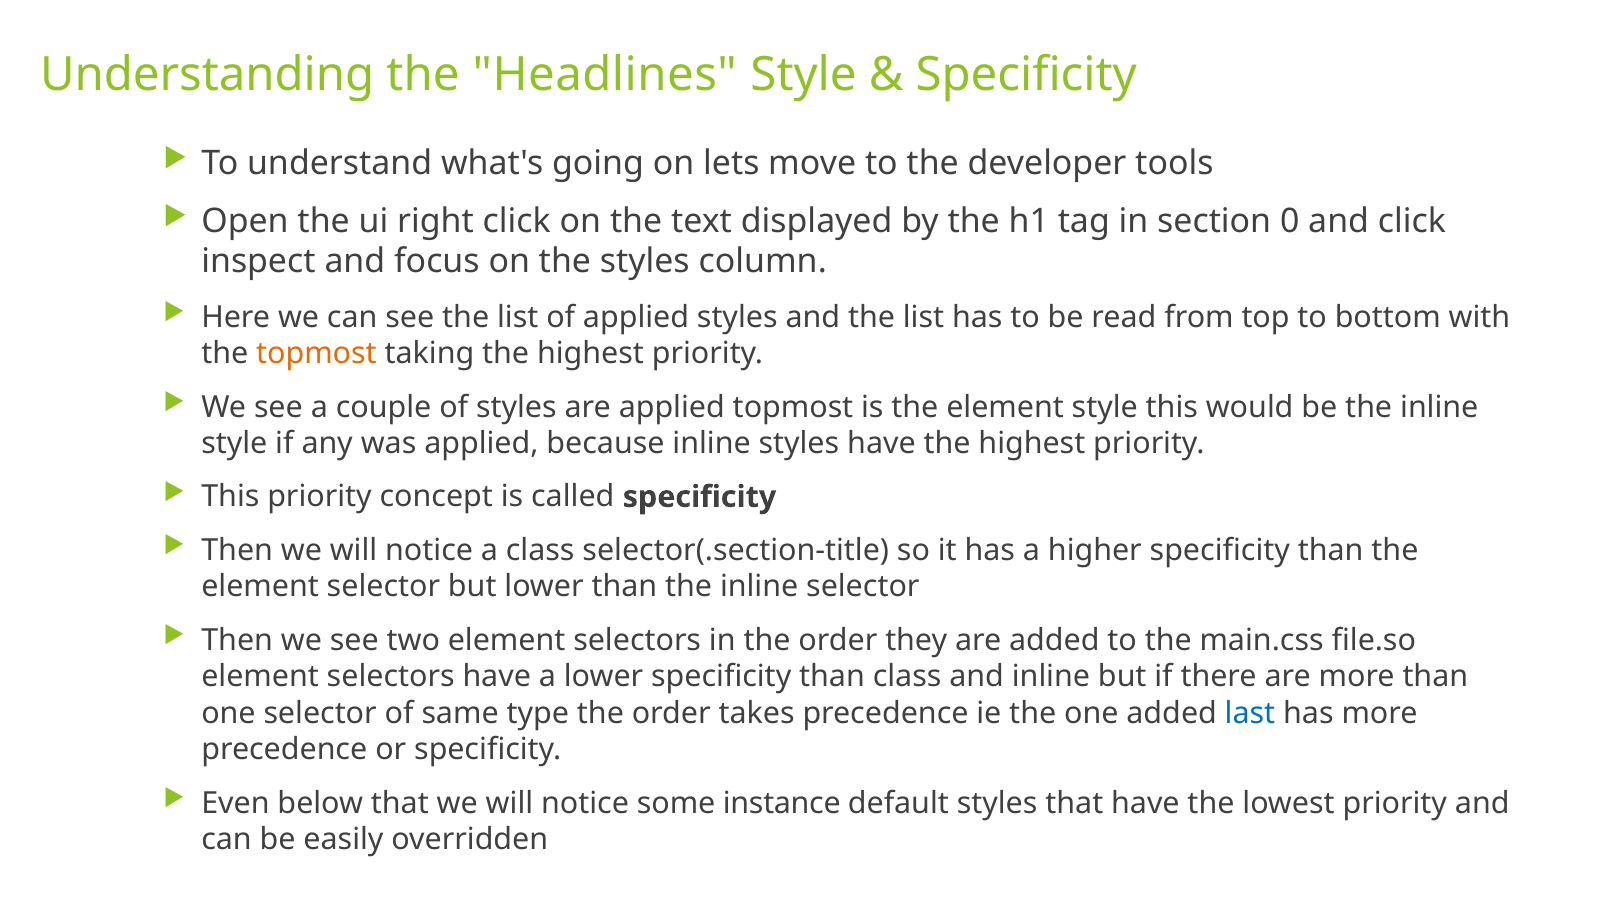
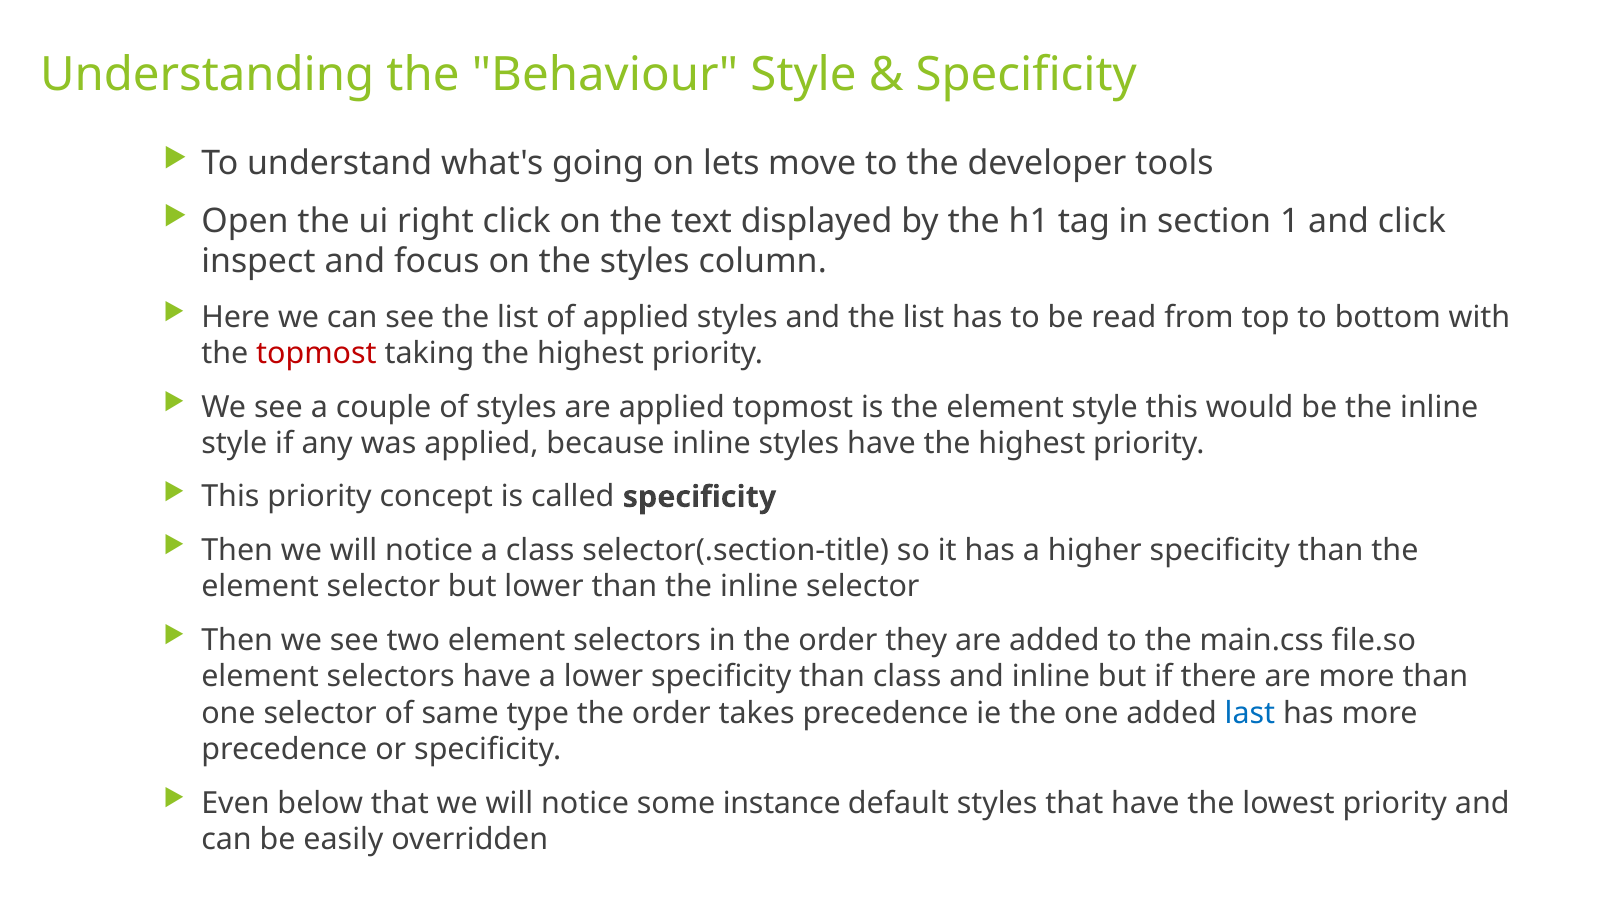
Headlines: Headlines -> Behaviour
0: 0 -> 1
topmost at (316, 354) colour: orange -> red
